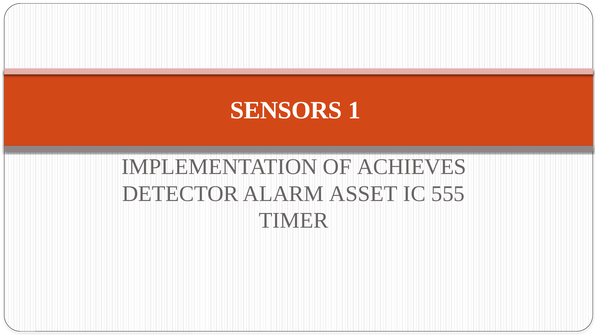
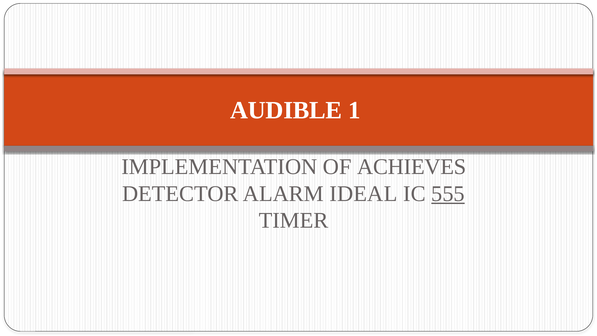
SENSORS: SENSORS -> AUDIBLE
ASSET: ASSET -> IDEAL
555 underline: none -> present
